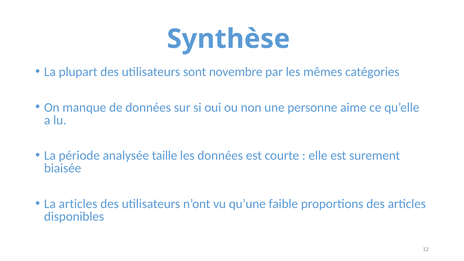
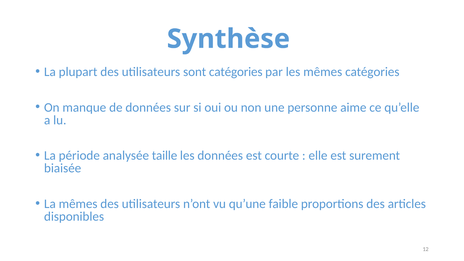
sont novembre: novembre -> catégories
La articles: articles -> mêmes
